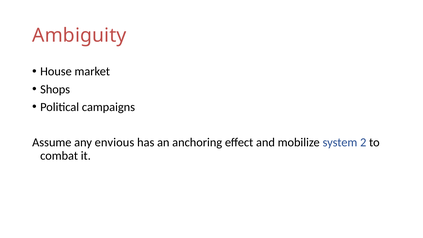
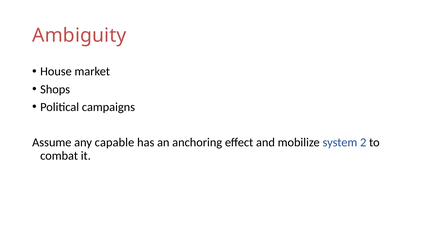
envious: envious -> capable
